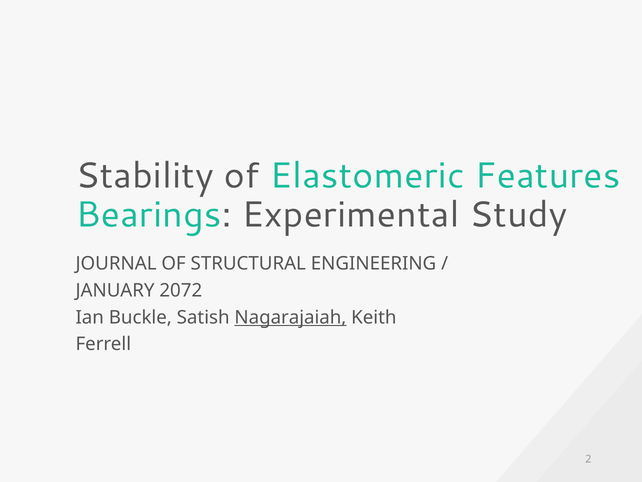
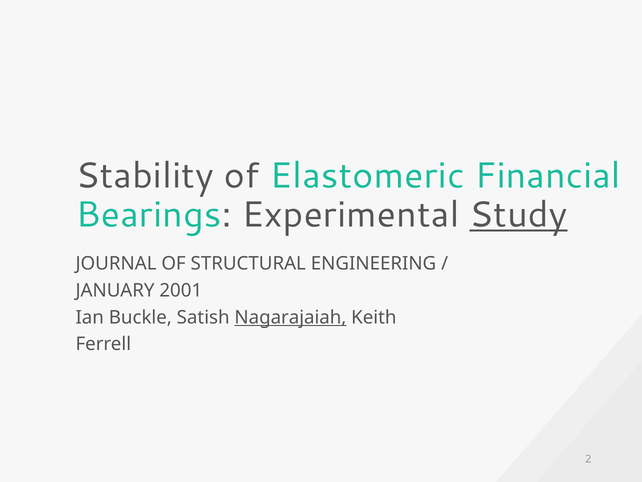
Features: Features -> Financial
Study underline: none -> present
2072: 2072 -> 2001
